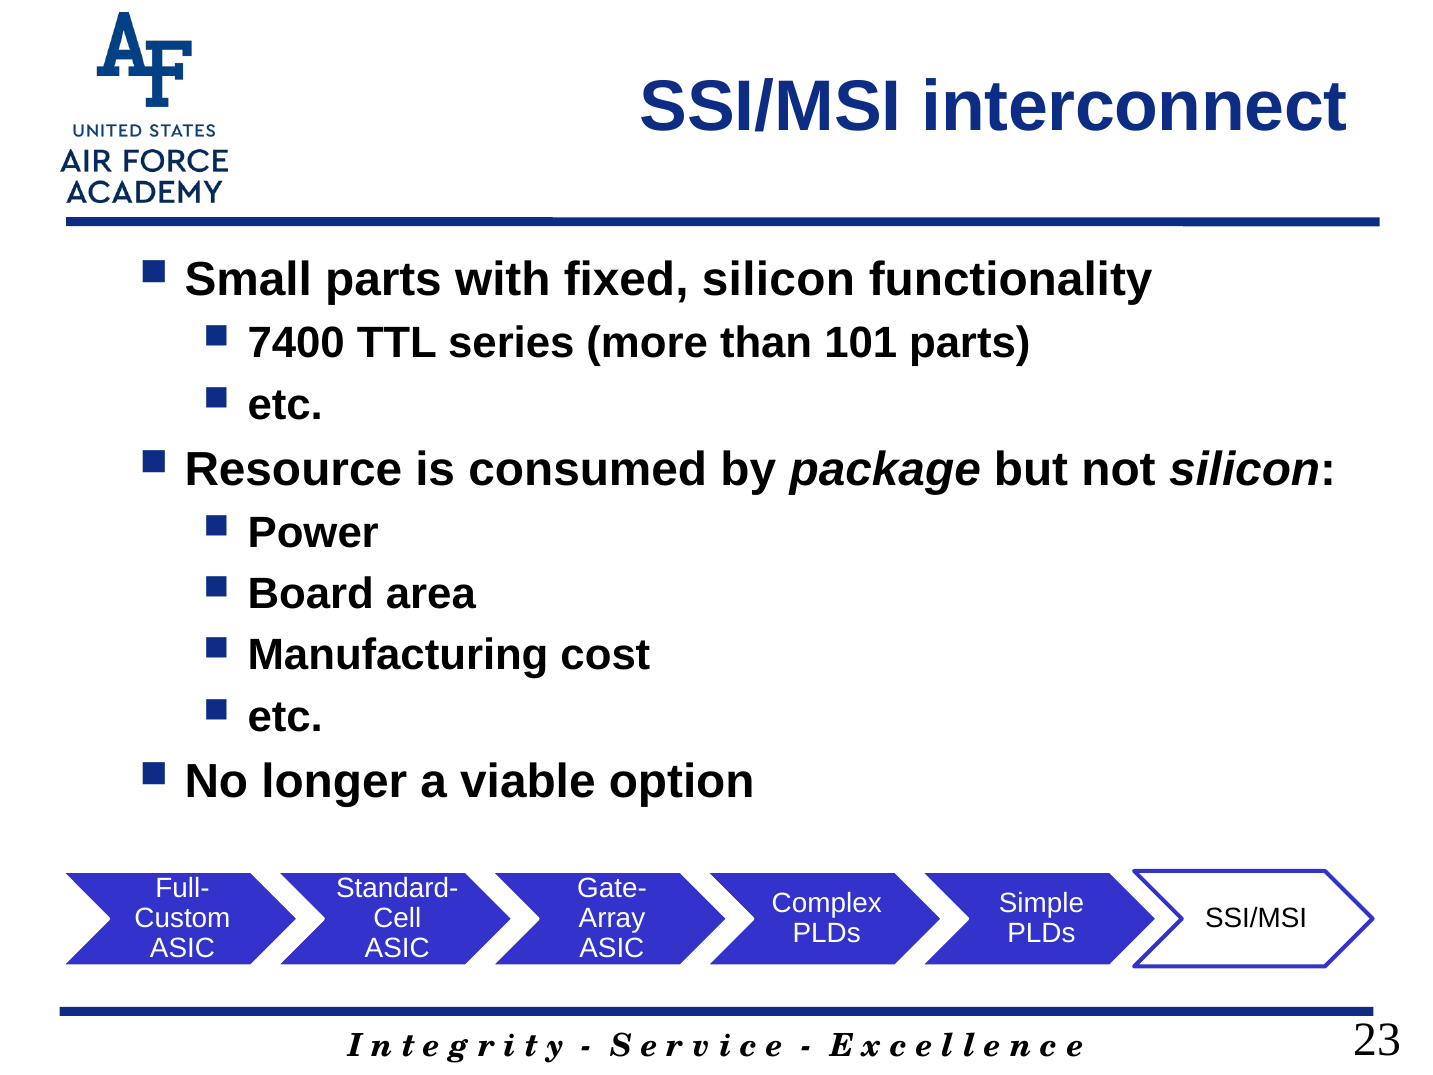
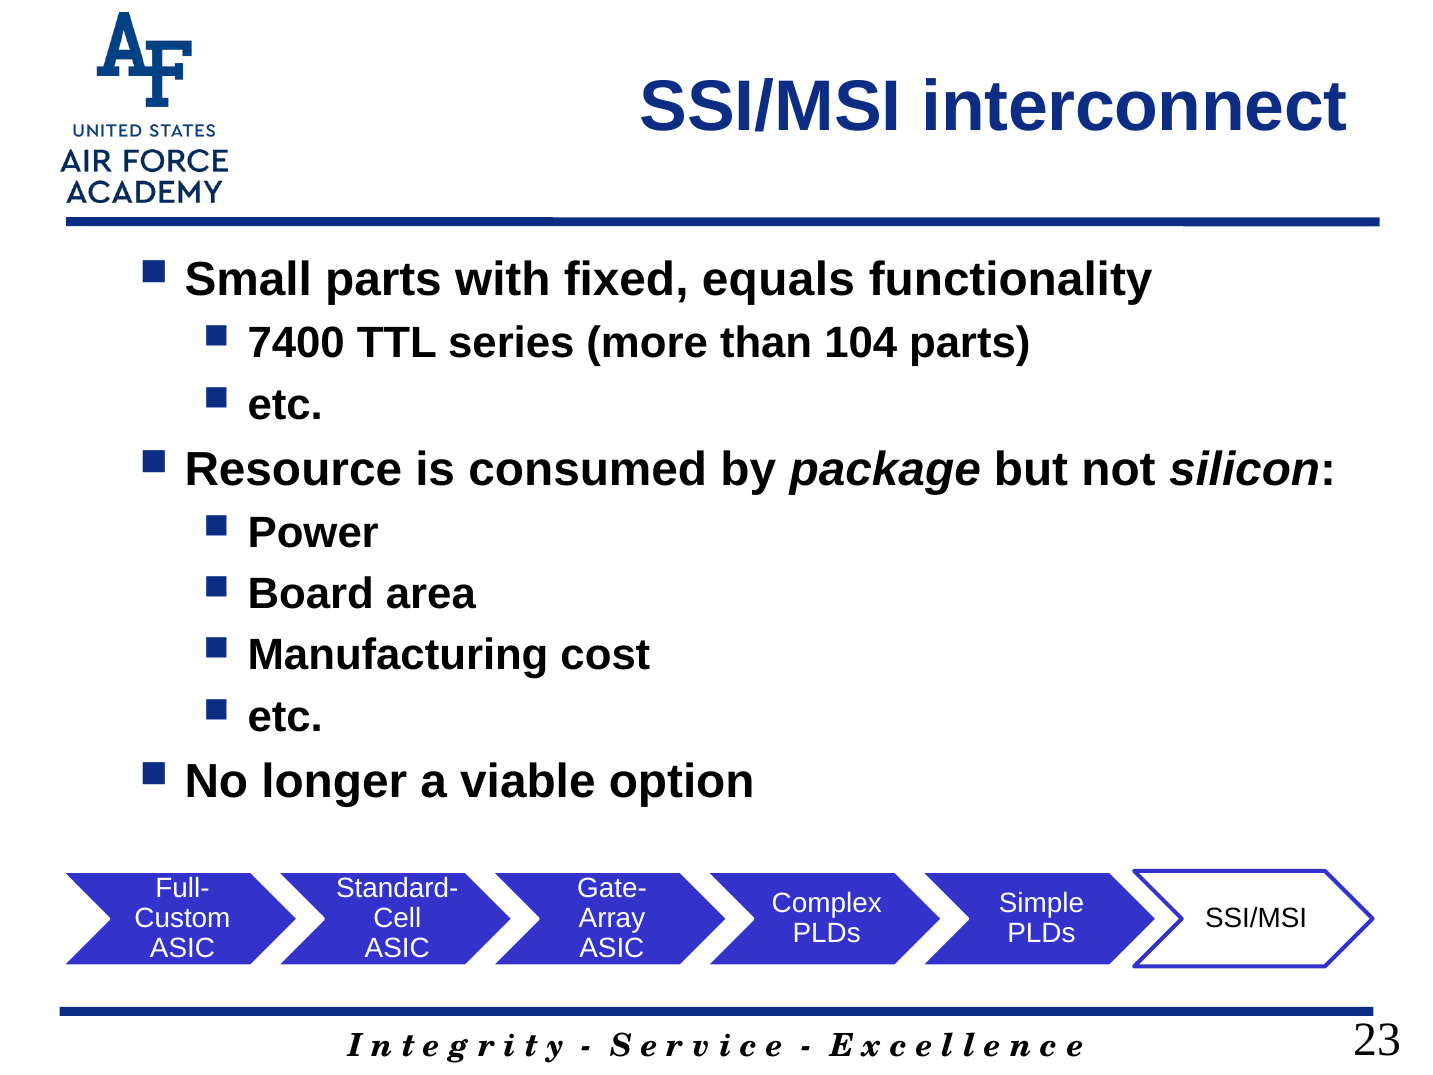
fixed silicon: silicon -> equals
101: 101 -> 104
